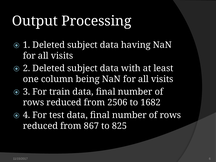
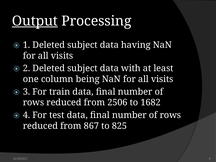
Output underline: none -> present
